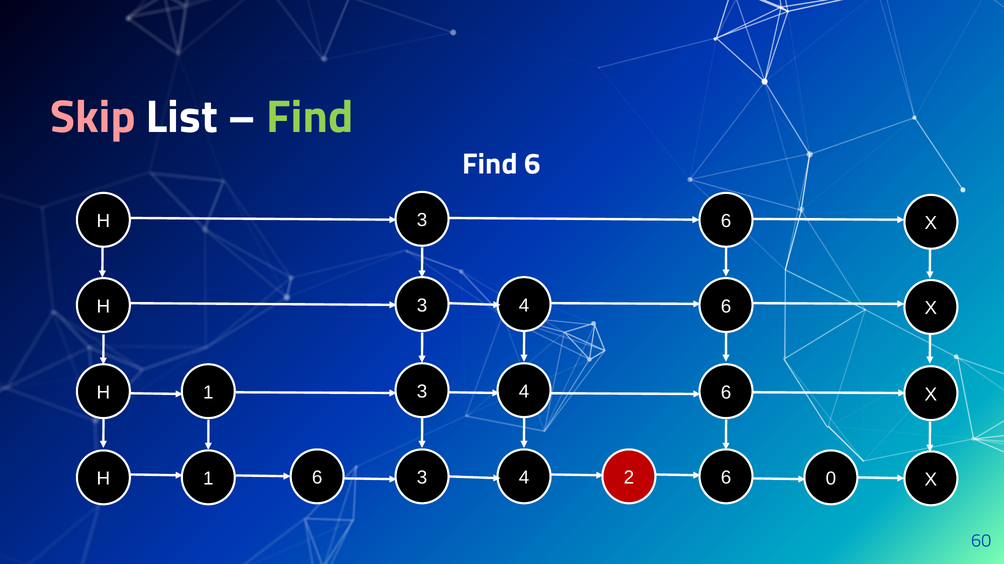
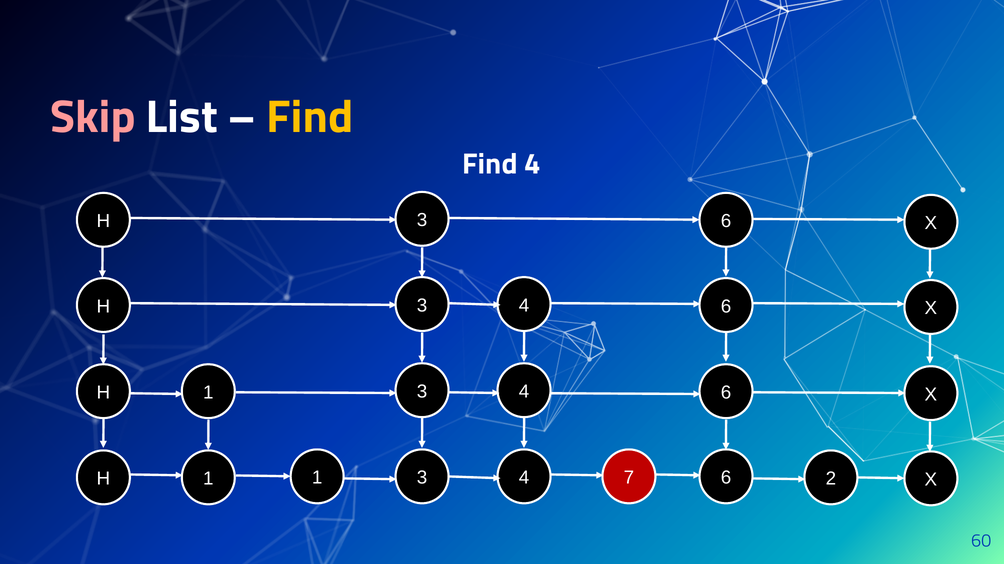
Find at (310, 117) colour: light green -> yellow
Find 6: 6 -> 4
2: 2 -> 7
0: 0 -> 2
6 at (317, 478): 6 -> 1
